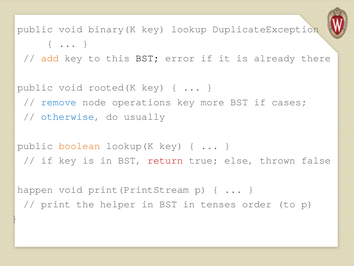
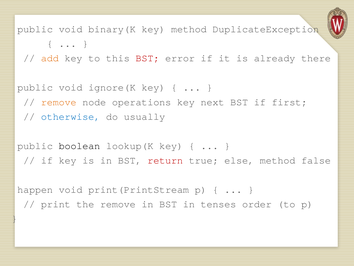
key lookup: lookup -> method
BST at (147, 58) colour: black -> red
rooted(K: rooted(K -> ignore(K
remove at (59, 102) colour: blue -> orange
more: more -> next
cases: cases -> first
boolean colour: orange -> black
else thrown: thrown -> method
the helper: helper -> remove
